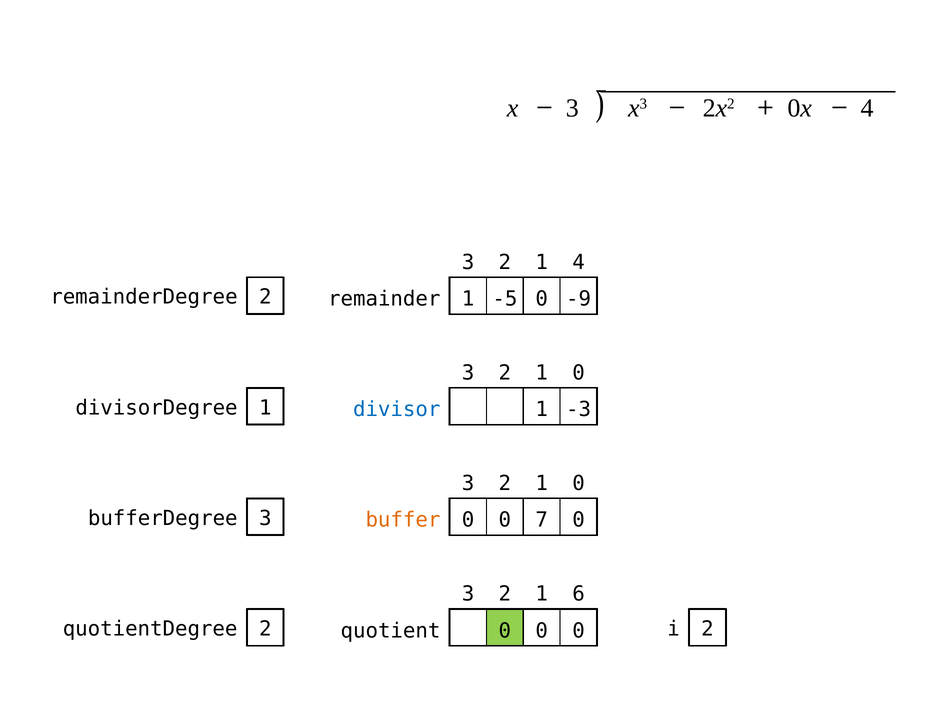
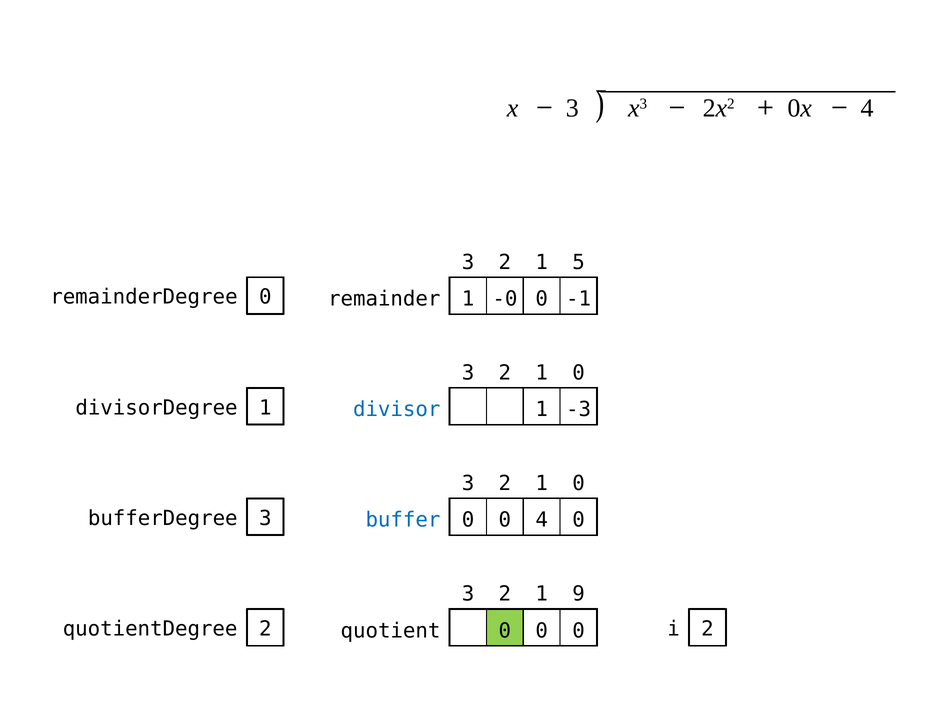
1 4: 4 -> 5
remainderDegree 2: 2 -> 0
-5: -5 -> -0
-9: -9 -> -1
buffer colour: orange -> blue
0 7: 7 -> 4
6: 6 -> 9
